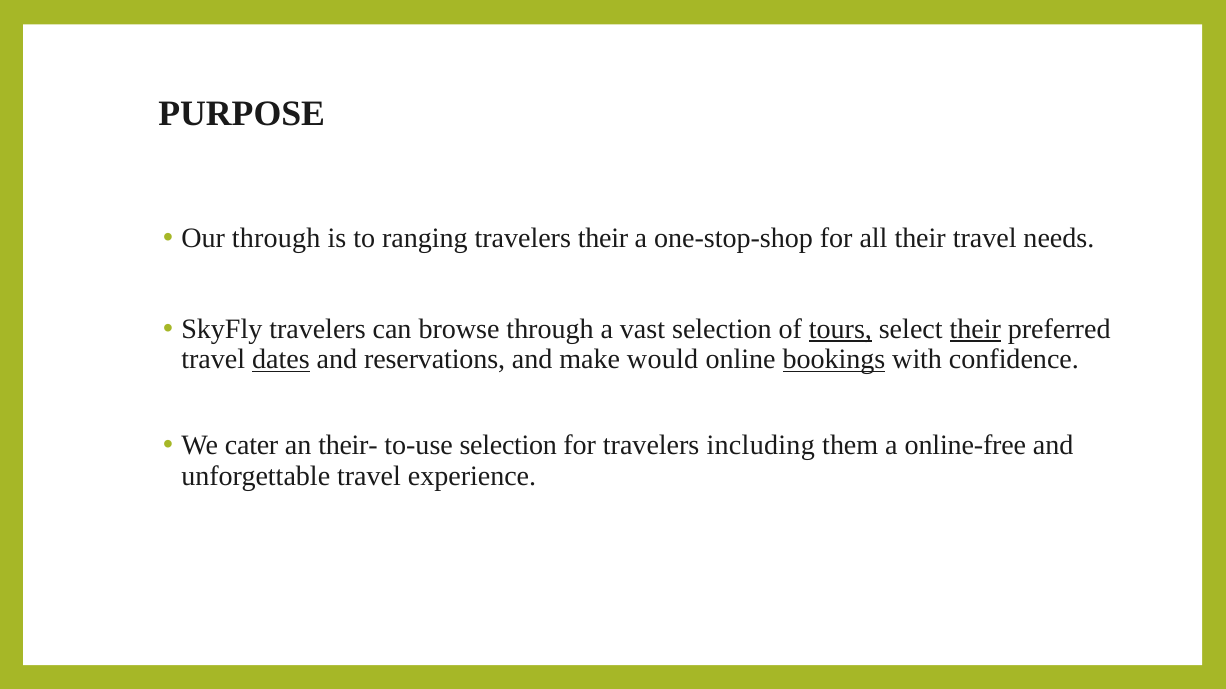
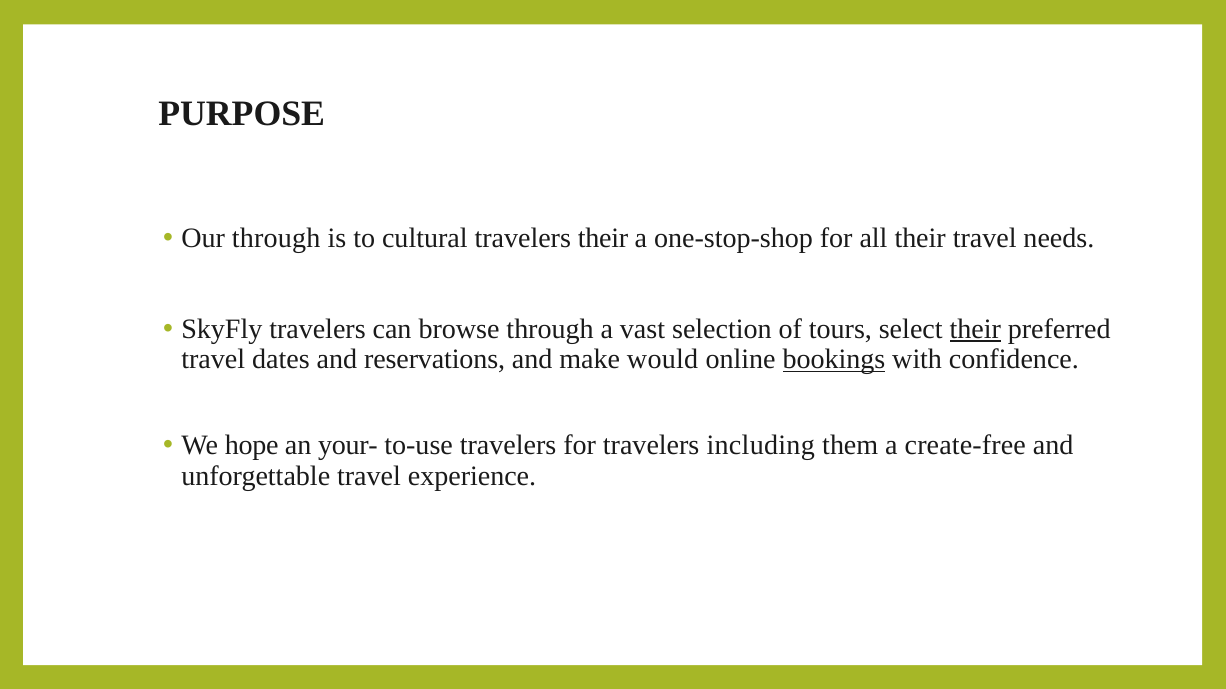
ranging: ranging -> cultural
tours underline: present -> none
dates underline: present -> none
cater: cater -> hope
their-: their- -> your-
to-use selection: selection -> travelers
online-free: online-free -> create-free
